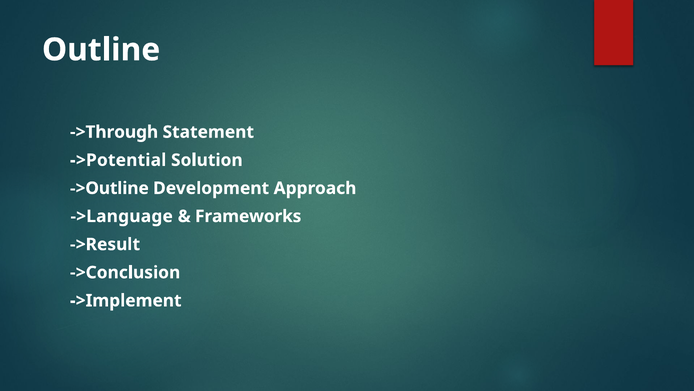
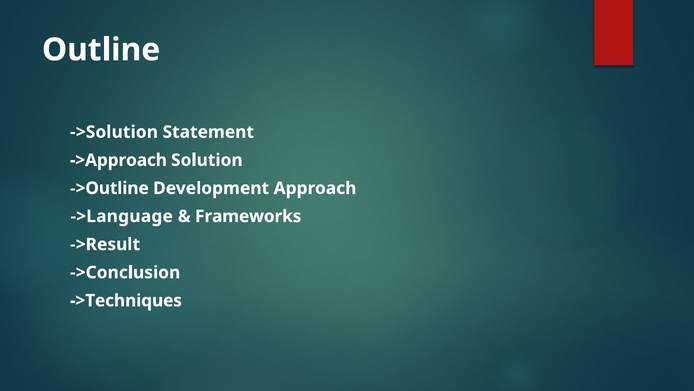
->Through: ->Through -> ->Solution
->Potential: ->Potential -> ->Approach
->Implement: ->Implement -> ->Techniques
